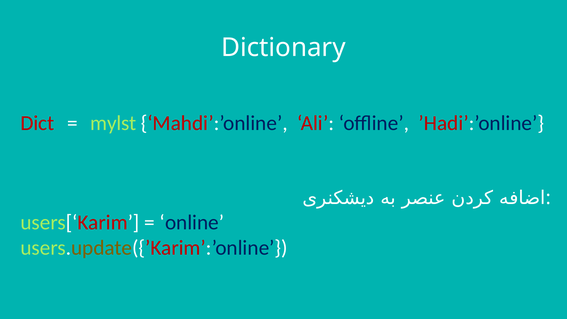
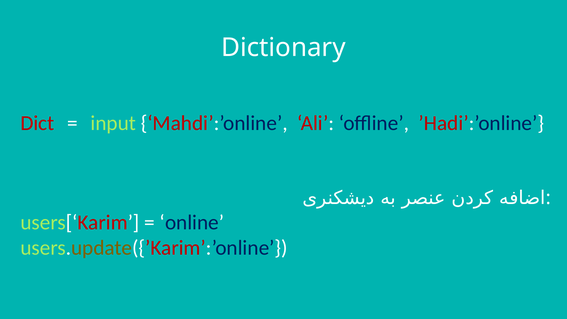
mylst: mylst -> input
